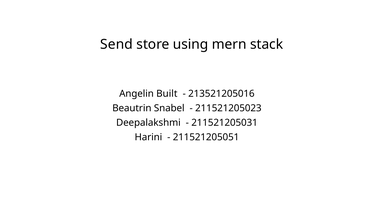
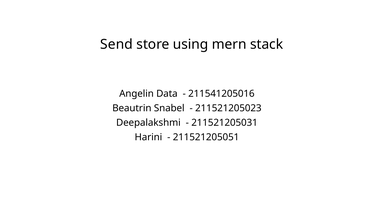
Built: Built -> Data
213521205016: 213521205016 -> 211541205016
